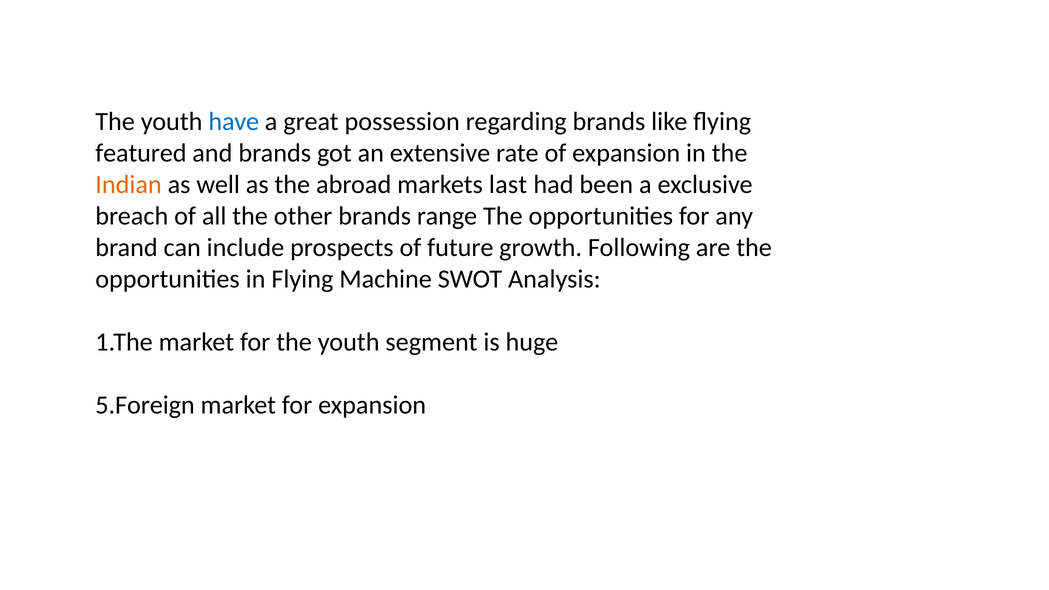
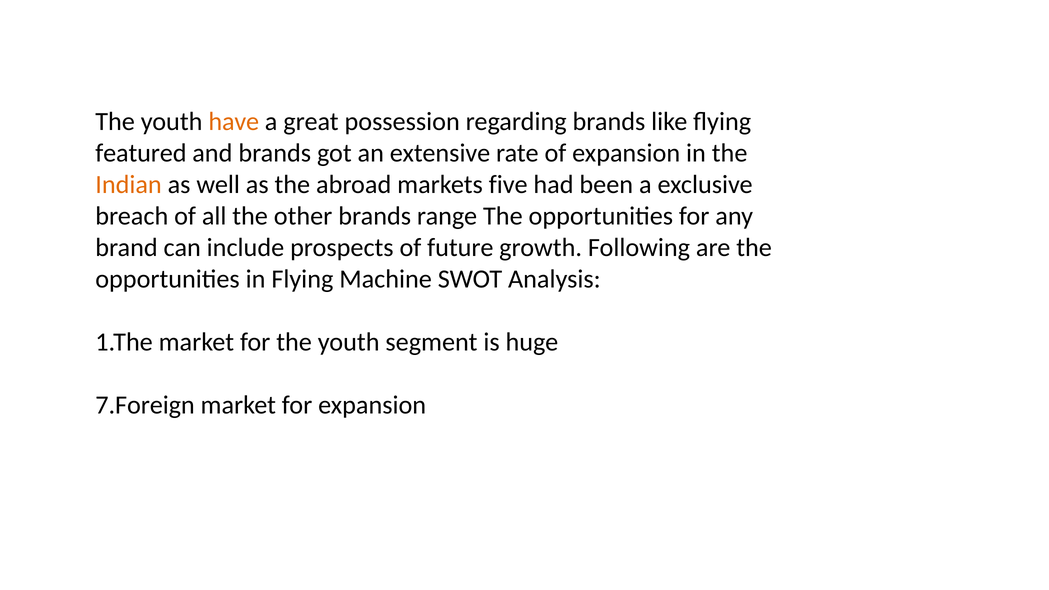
have colour: blue -> orange
last: last -> five
5.Foreign: 5.Foreign -> 7.Foreign
